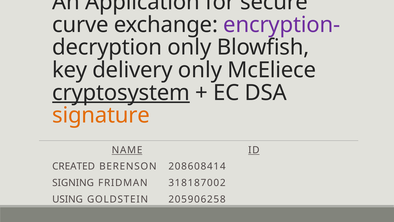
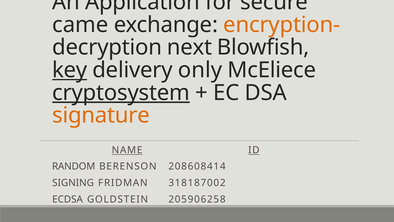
curve: curve -> came
encryption- colour: purple -> orange
decryption only: only -> next
key underline: none -> present
CREATED: CREATED -> RANDOM
USING: USING -> ECDSA
